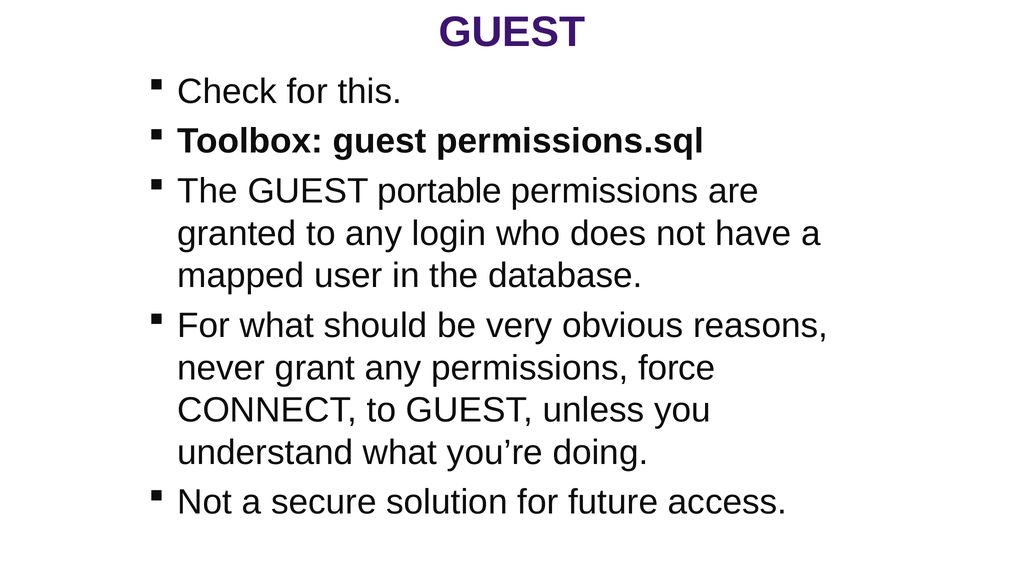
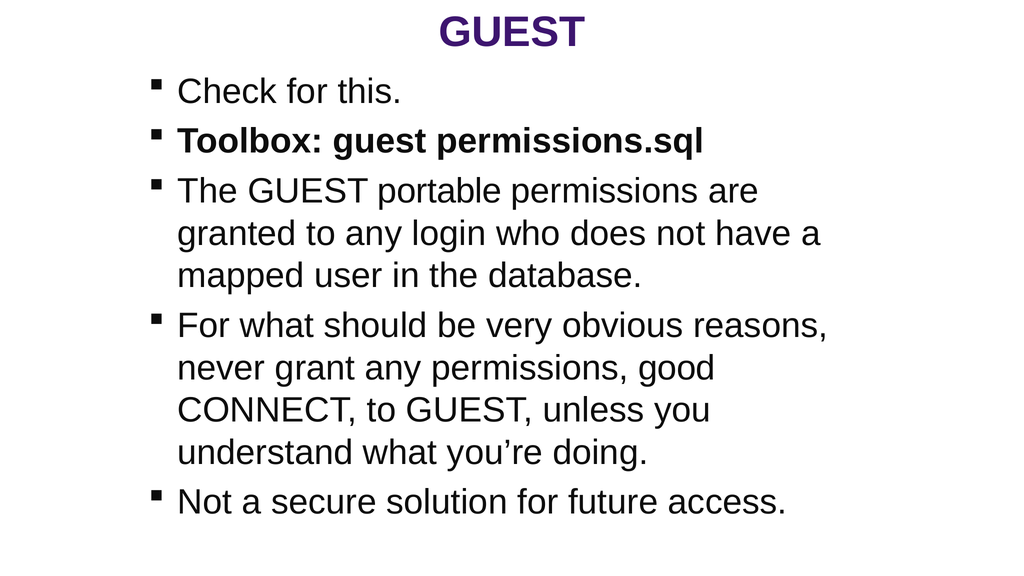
force: force -> good
